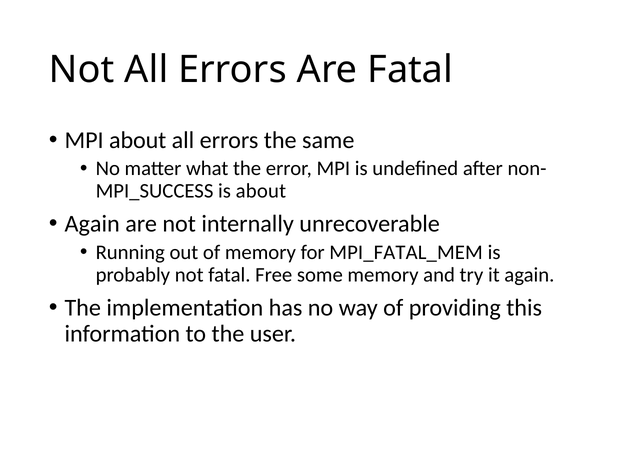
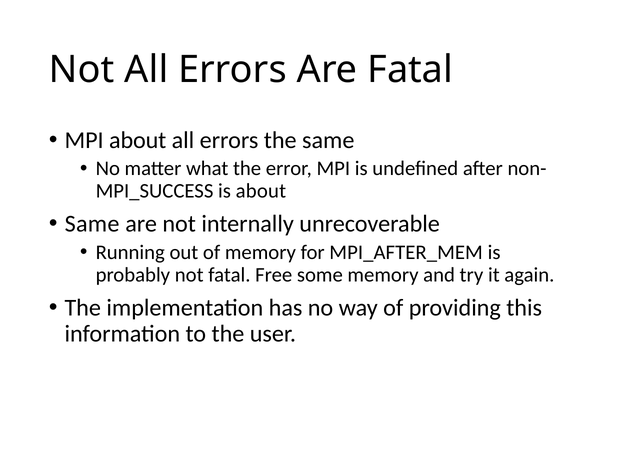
Again at (92, 224): Again -> Same
MPI_FATAL_MEM: MPI_FATAL_MEM -> MPI_AFTER_MEM
